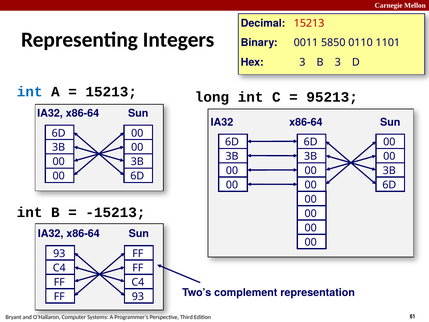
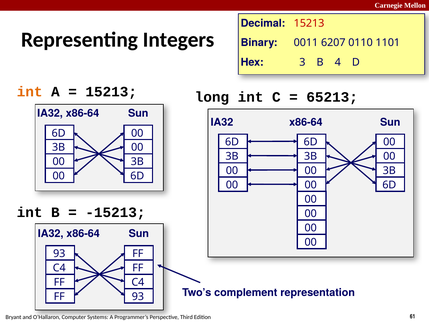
5850: 5850 -> 6207
B 3: 3 -> 4
int at (30, 92) colour: blue -> orange
95213: 95213 -> 65213
